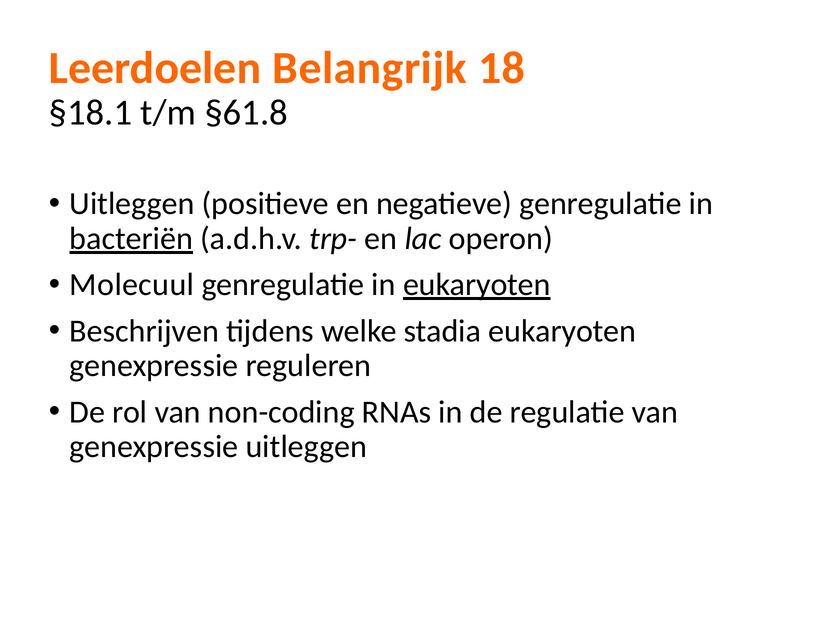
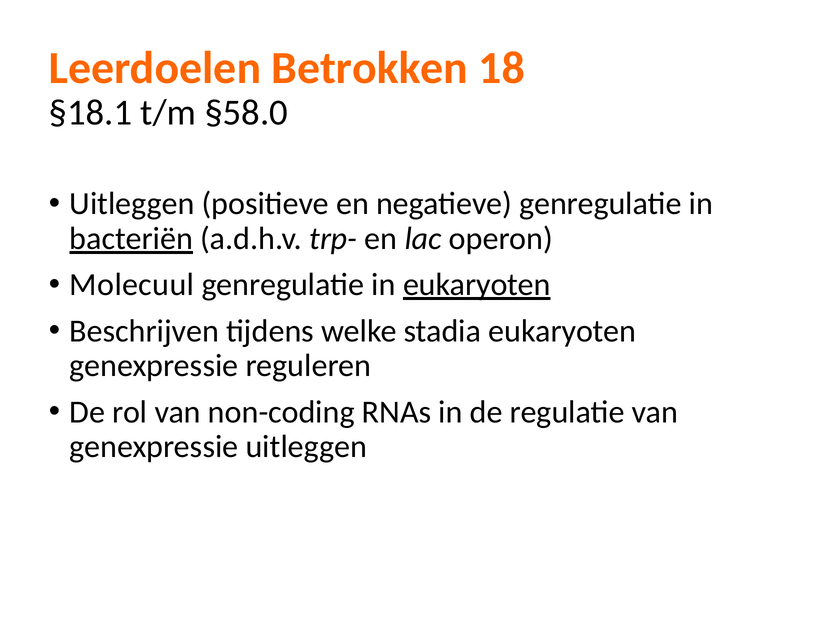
Belangrijk: Belangrijk -> Betrokken
§61.8: §61.8 -> §58.0
